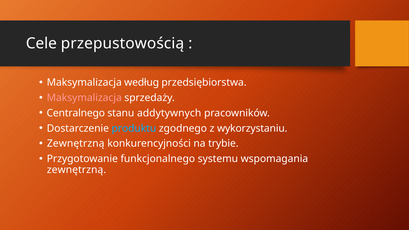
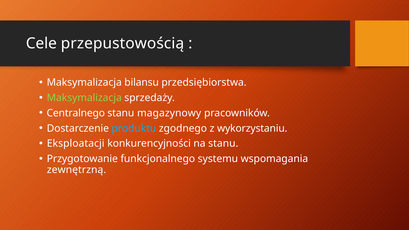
według: według -> bilansu
Maksymalizacja at (84, 98) colour: pink -> light green
addytywnych: addytywnych -> magazynowy
Zewnętrzną at (76, 144): Zewnętrzną -> Eksploatacji
na trybie: trybie -> stanu
